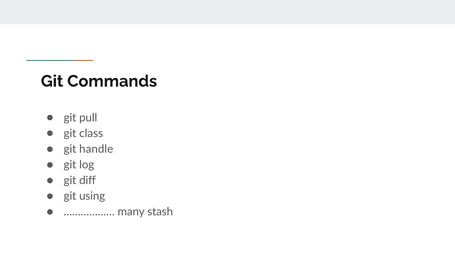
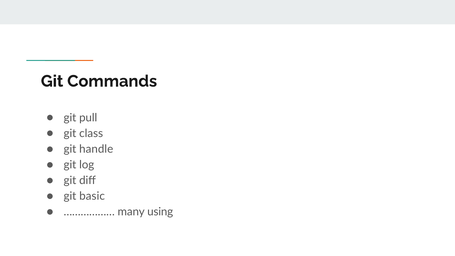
using: using -> basic
stash: stash -> using
